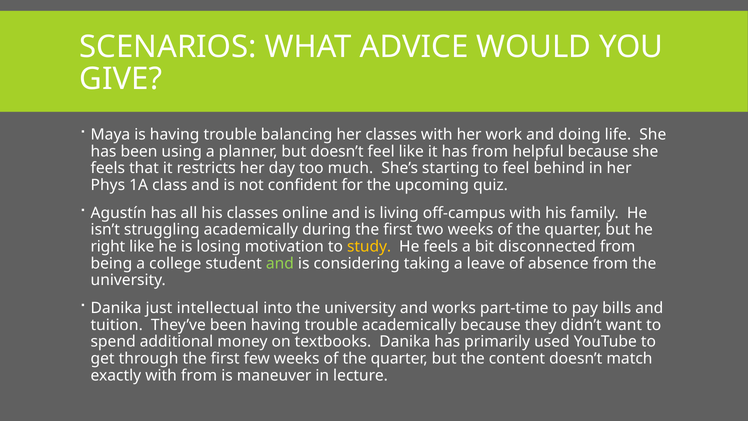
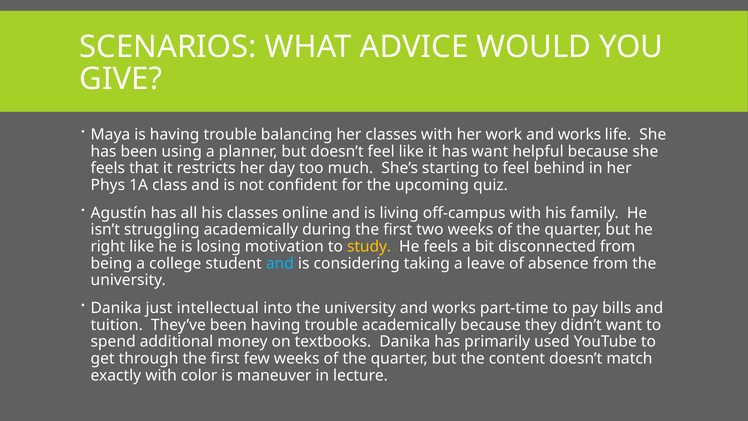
work and doing: doing -> works
has from: from -> want
and at (280, 263) colour: light green -> light blue
with from: from -> color
